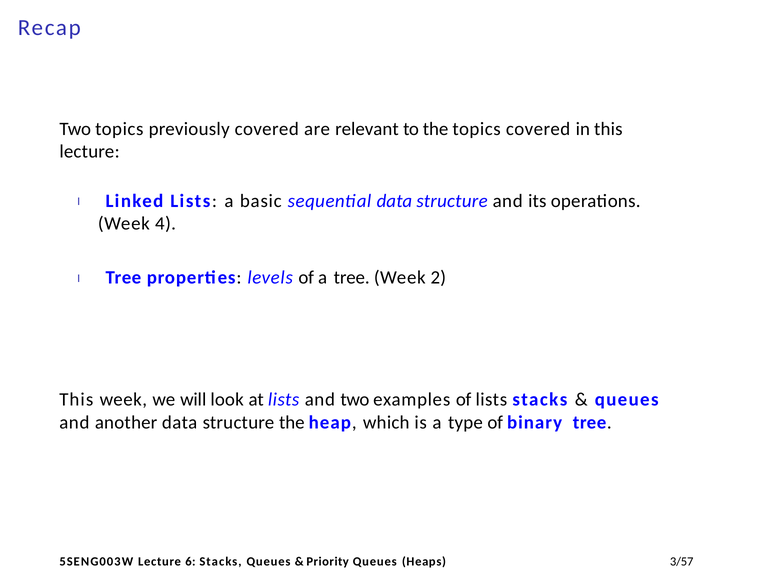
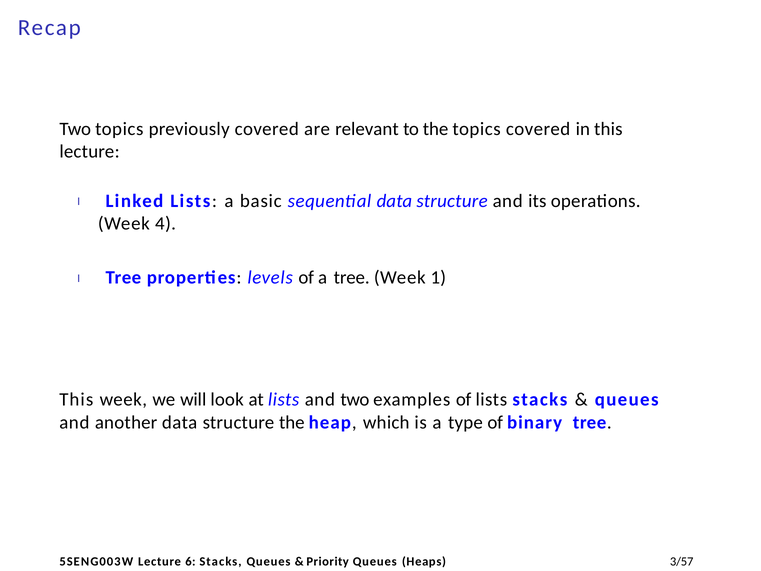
2: 2 -> 1
